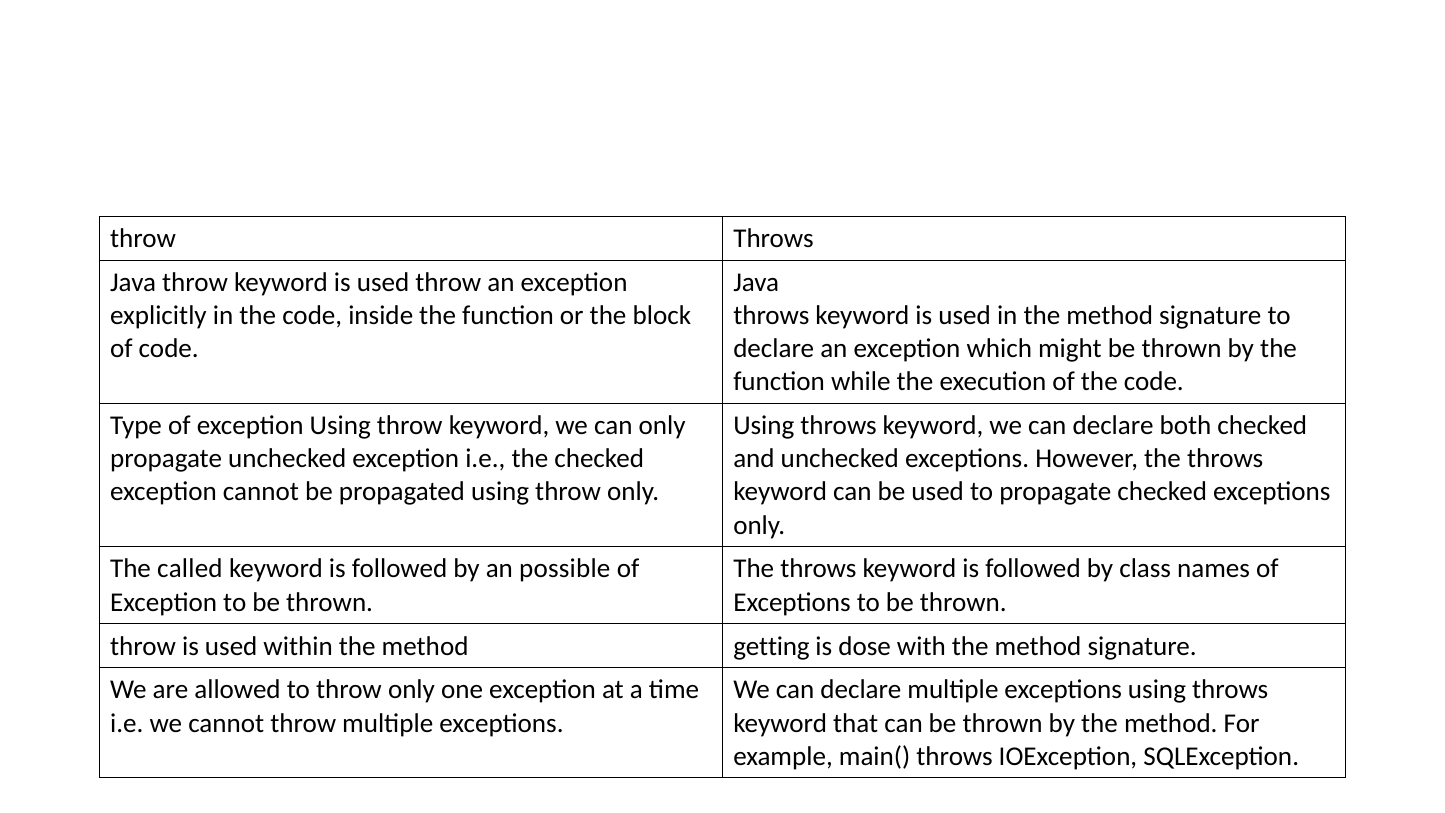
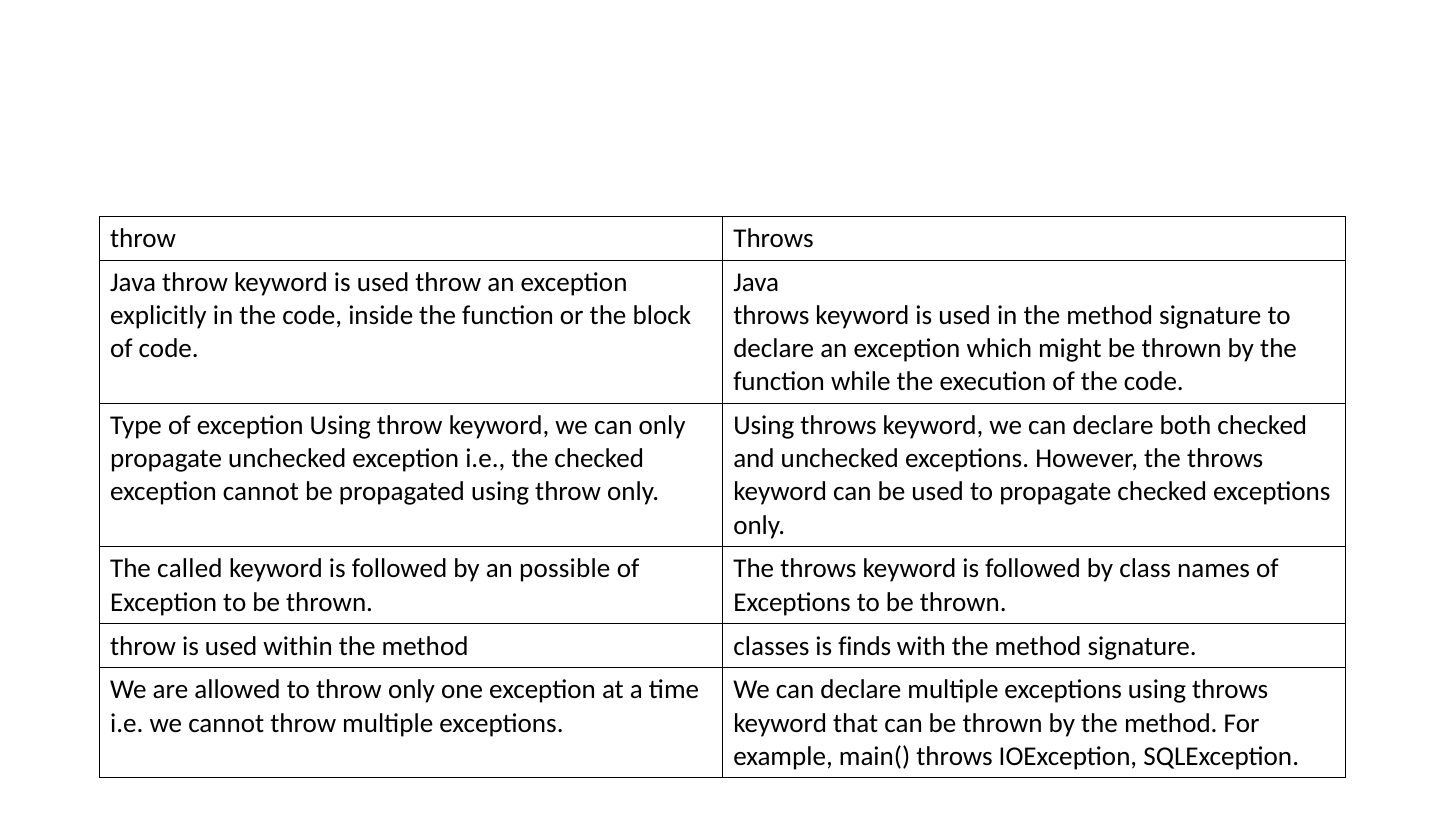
getting: getting -> classes
dose: dose -> finds
